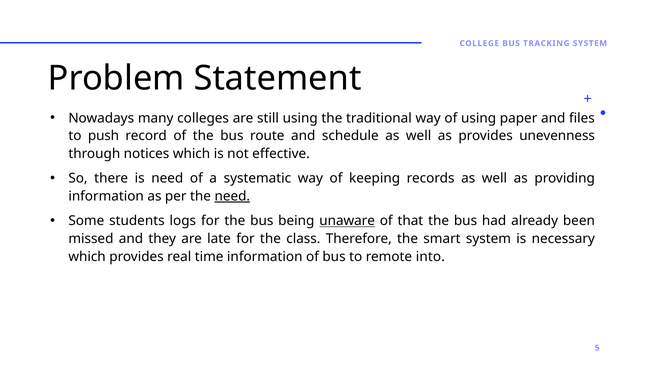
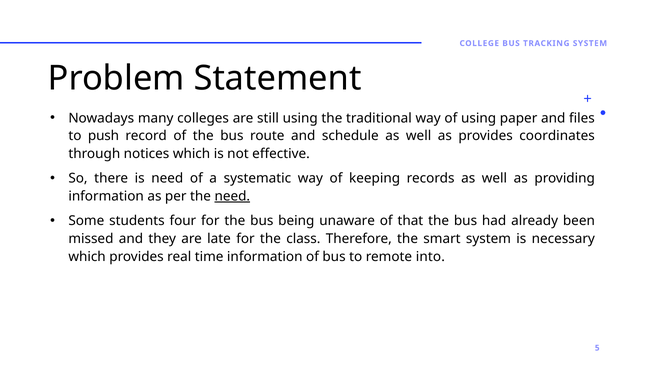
unevenness: unevenness -> coordinates
logs: logs -> four
unaware underline: present -> none
